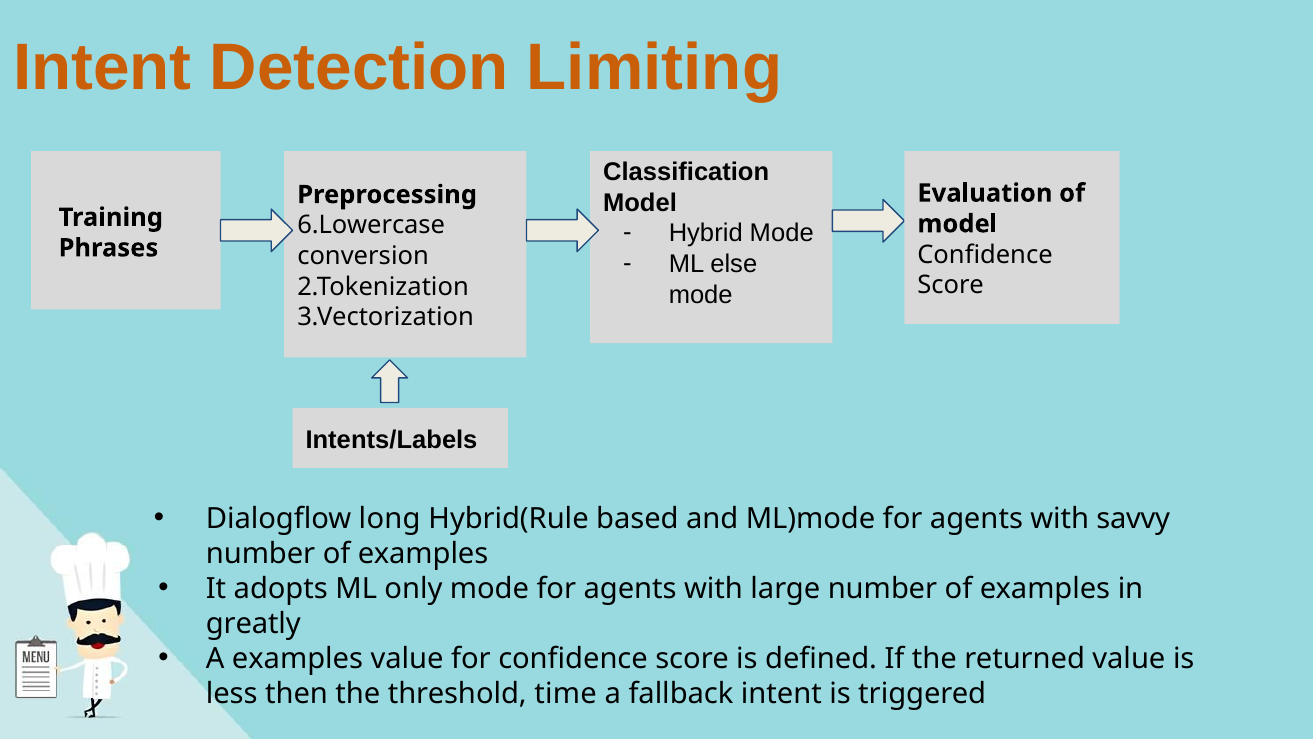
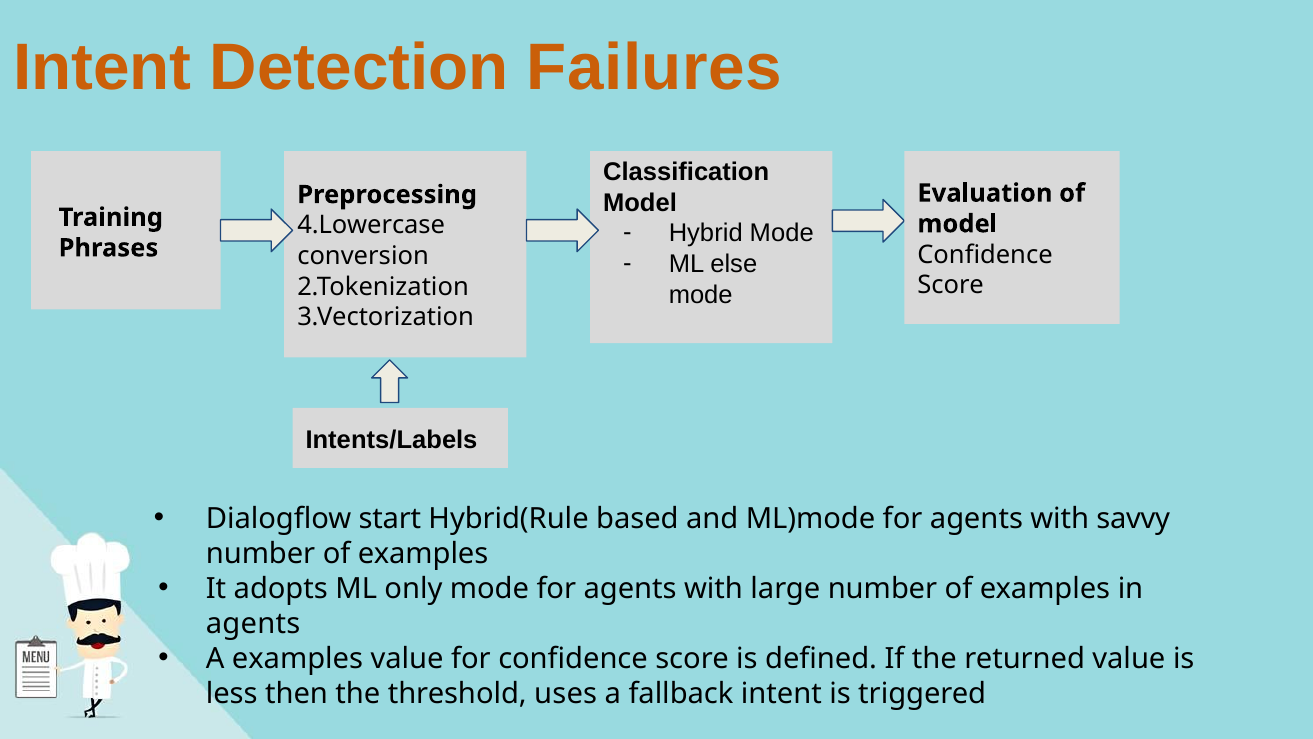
Limiting: Limiting -> Failures
6.Lowercase: 6.Lowercase -> 4.Lowercase
long: long -> start
greatly at (253, 623): greatly -> agents
time: time -> uses
